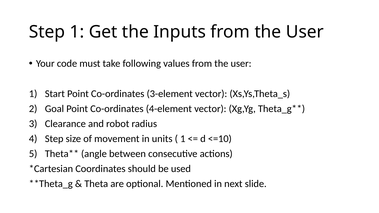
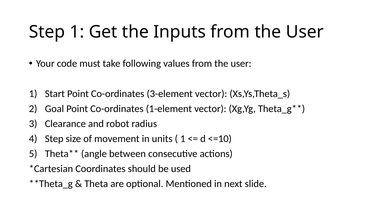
4-element: 4-element -> 1-element
